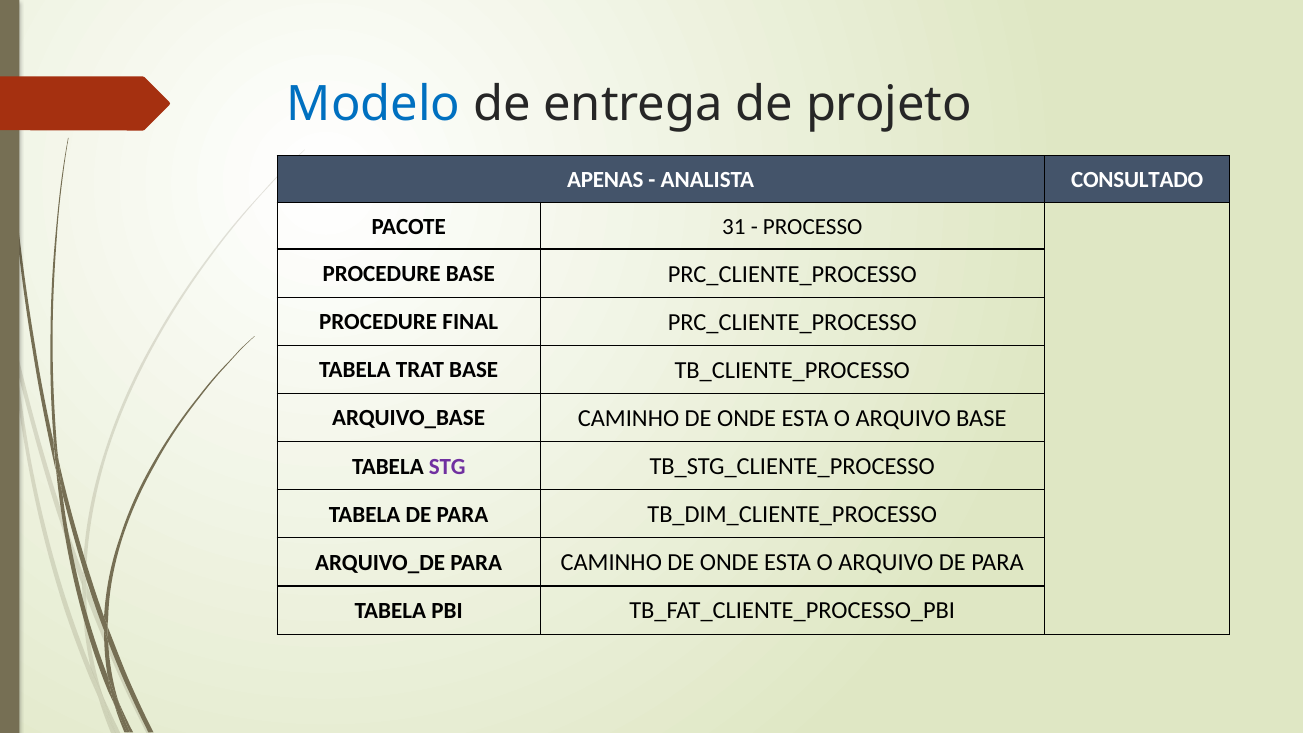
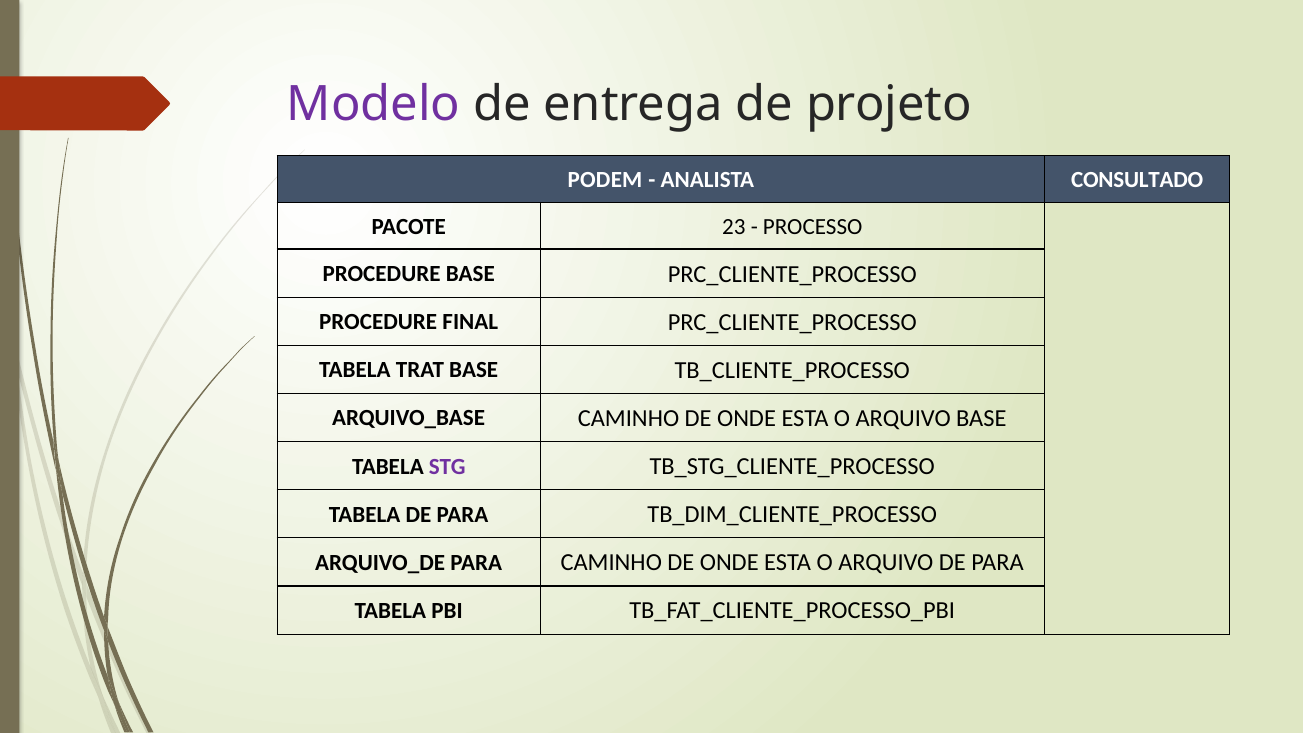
Modelo colour: blue -> purple
APENAS: APENAS -> PODEM
31: 31 -> 23
